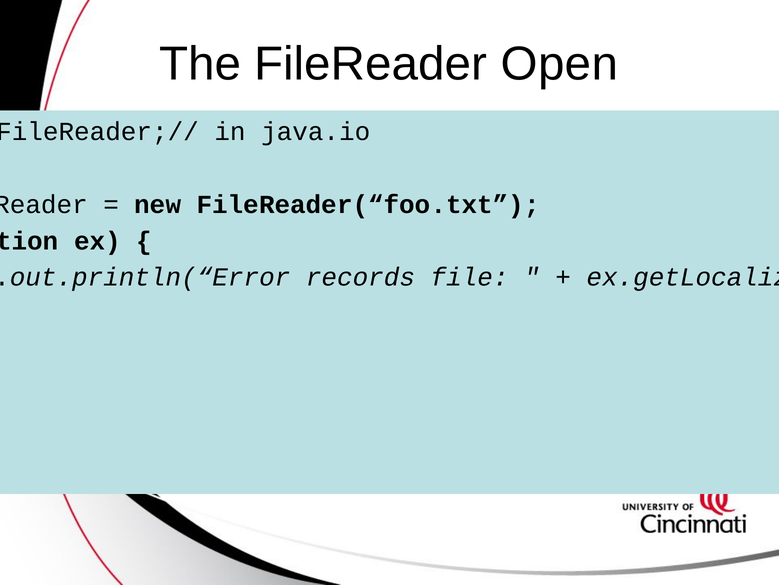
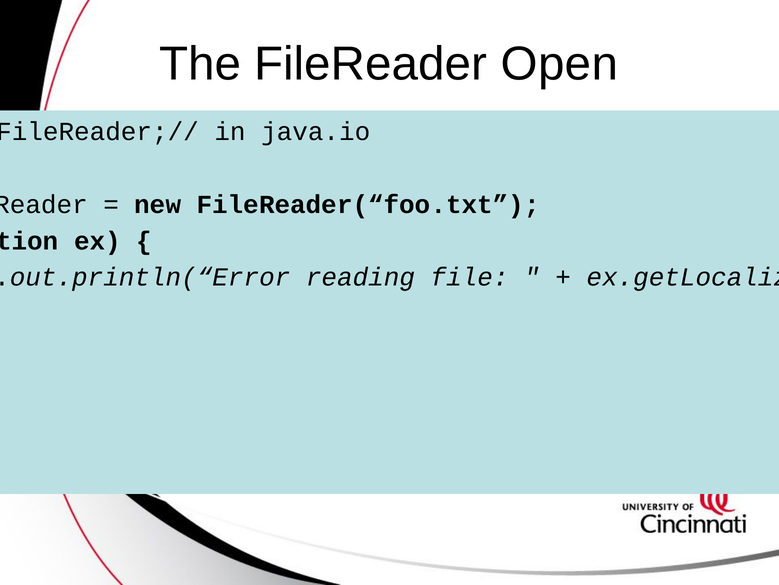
records: records -> reading
